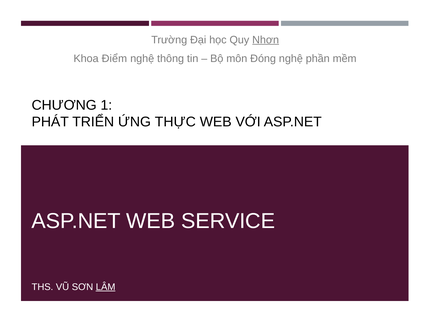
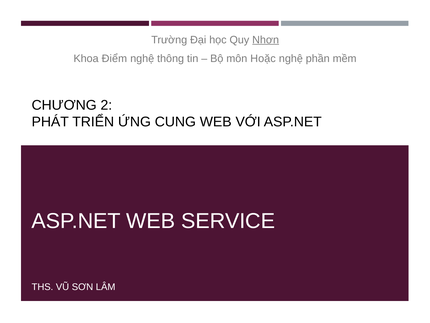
Đóng: Đóng -> Hoặc
1: 1 -> 2
THỰC: THỰC -> CUNG
LÂM underline: present -> none
